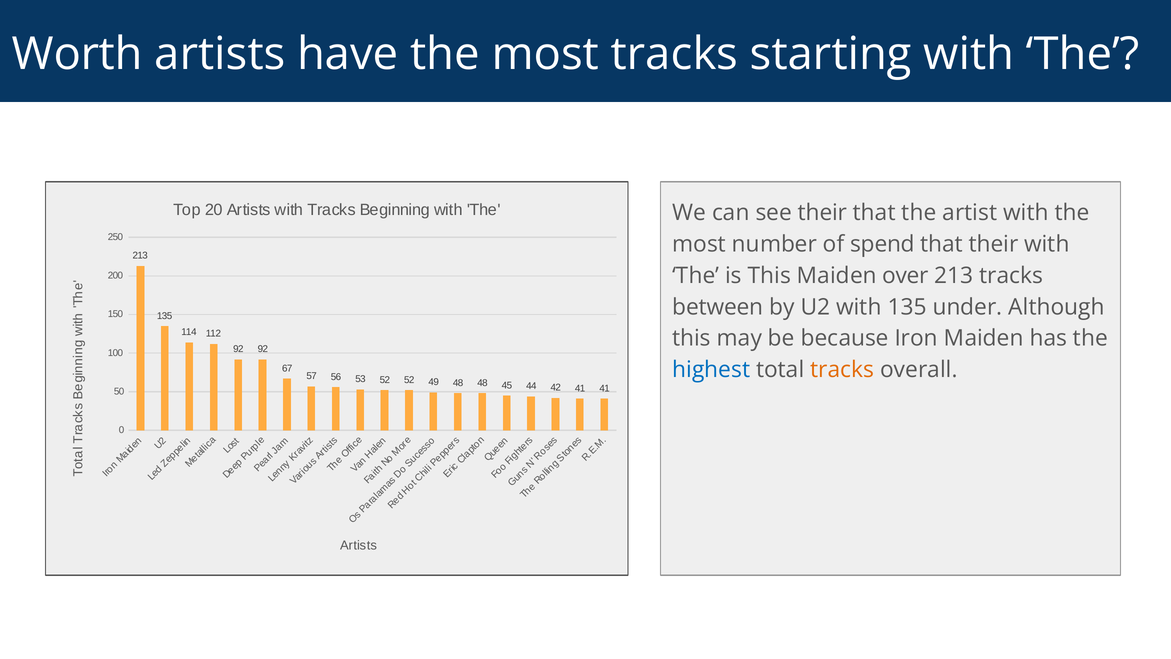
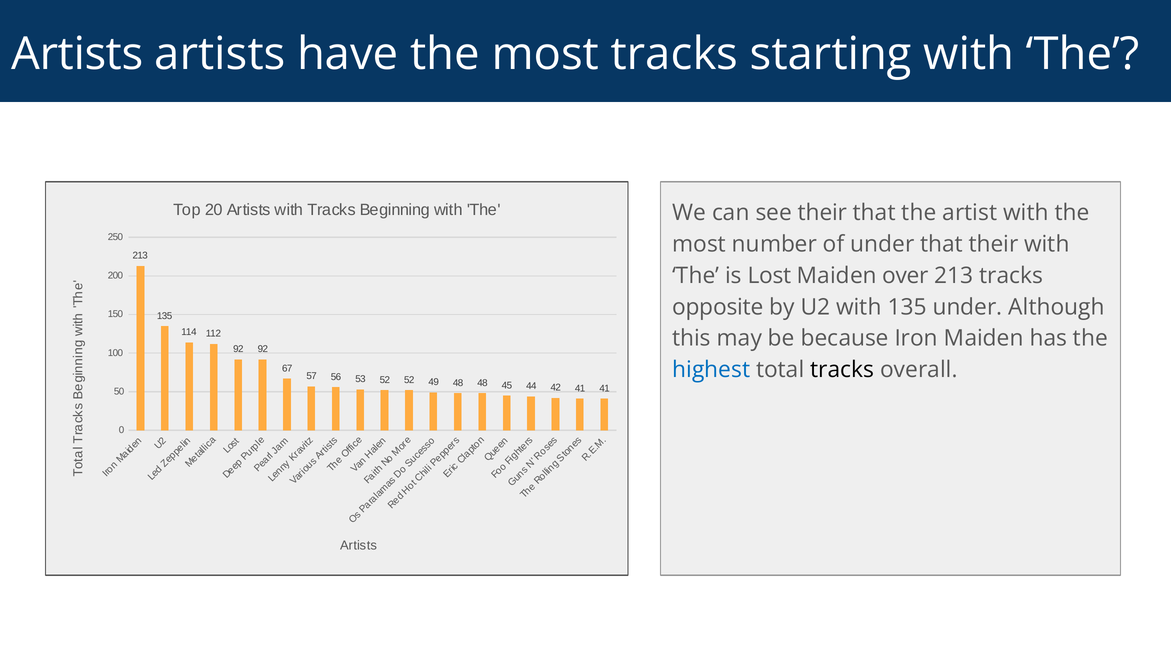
Worth at (77, 54): Worth -> Artists
of spend: spend -> under
is This: This -> Lost
between: between -> opposite
tracks at (842, 370) colour: orange -> black
